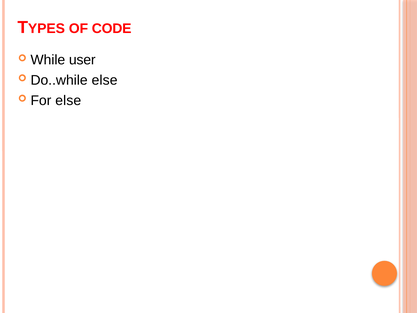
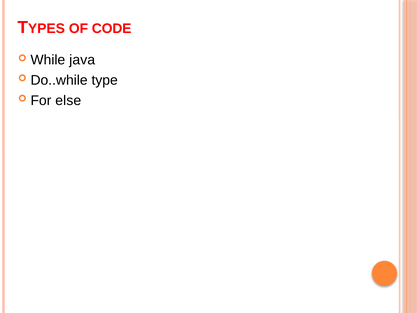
user: user -> java
Do..while else: else -> type
